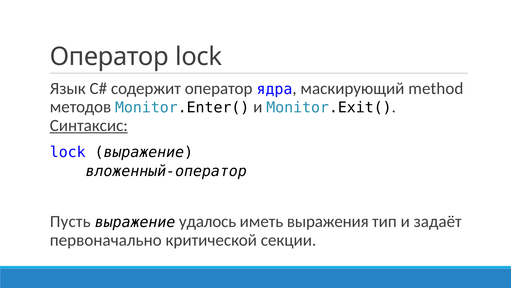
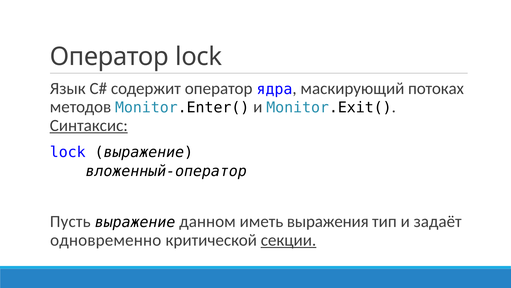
method: method -> потоках
удалось: удалось -> данном
первоначально: первоначально -> одновременно
секции underline: none -> present
